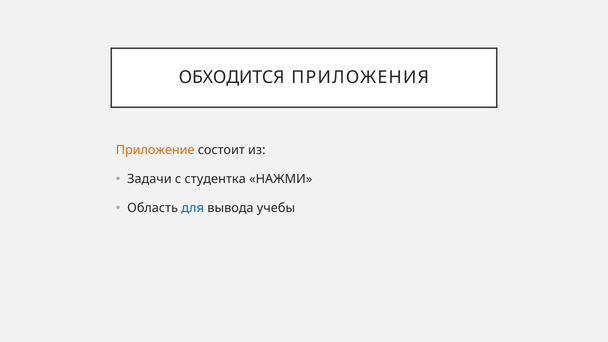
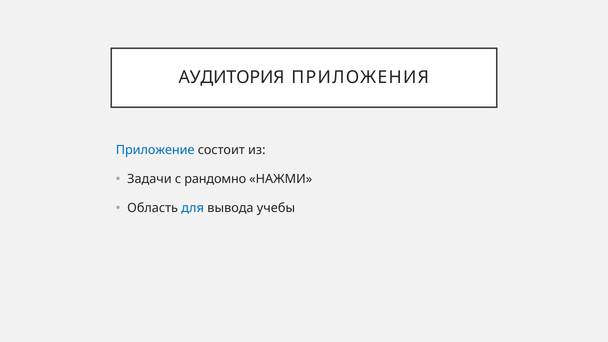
ОБХОДИТСЯ: ОБХОДИТСЯ -> АУДИТОРИЯ
Приложение colour: orange -> blue
студентка: студентка -> рандомно
